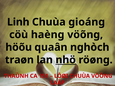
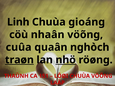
haèng: haèng -> nhaân
höõu: höõu -> cuûa
traøn underline: none -> present
